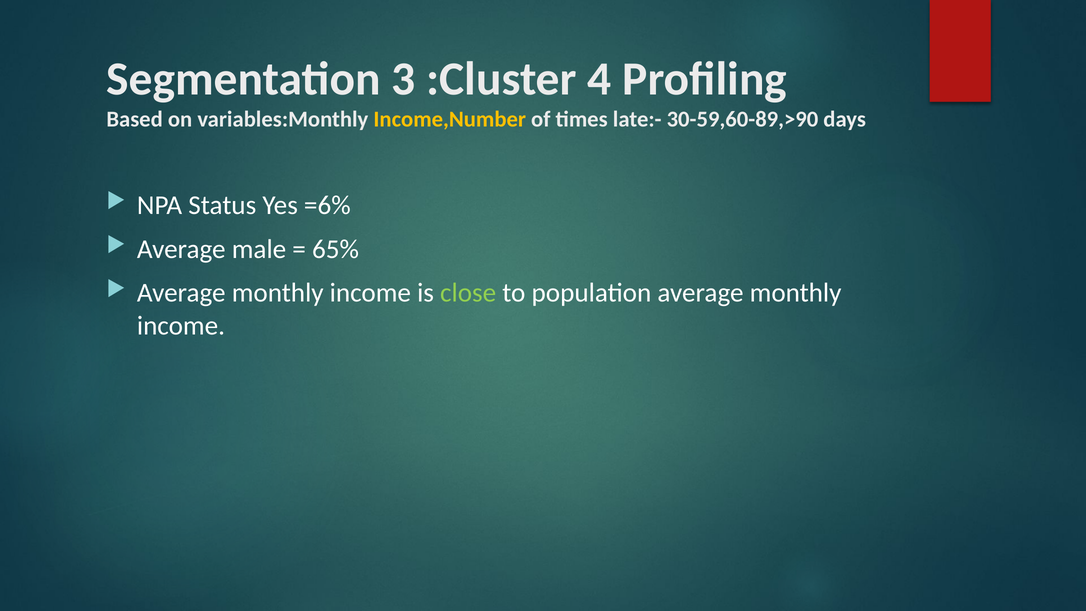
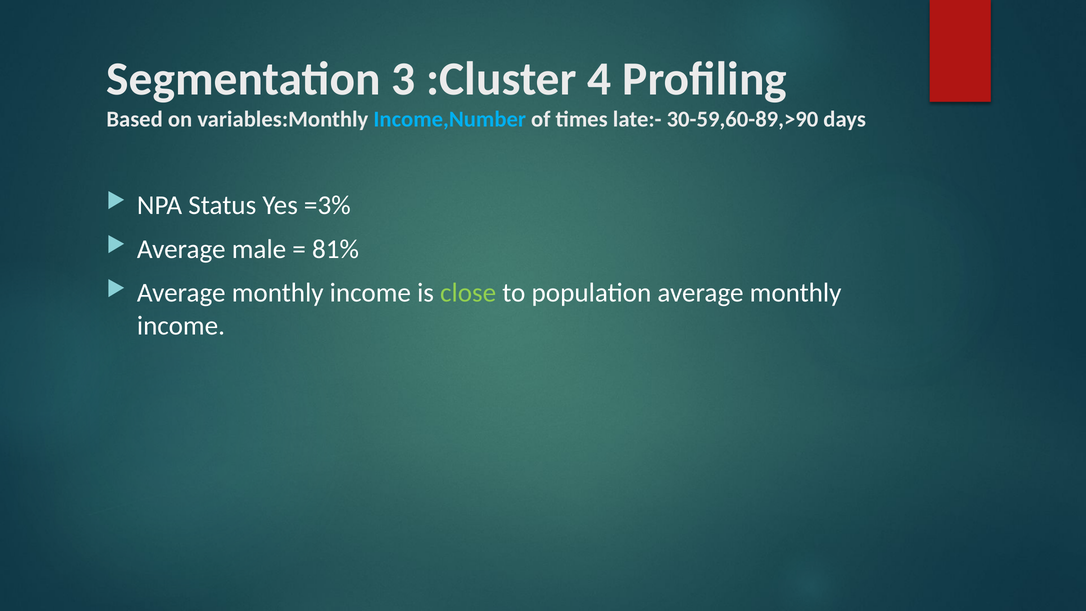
Income,Number colour: yellow -> light blue
=6%: =6% -> =3%
65%: 65% -> 81%
